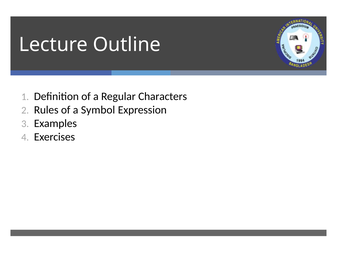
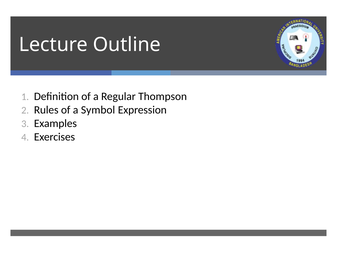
Characters: Characters -> Thompson
